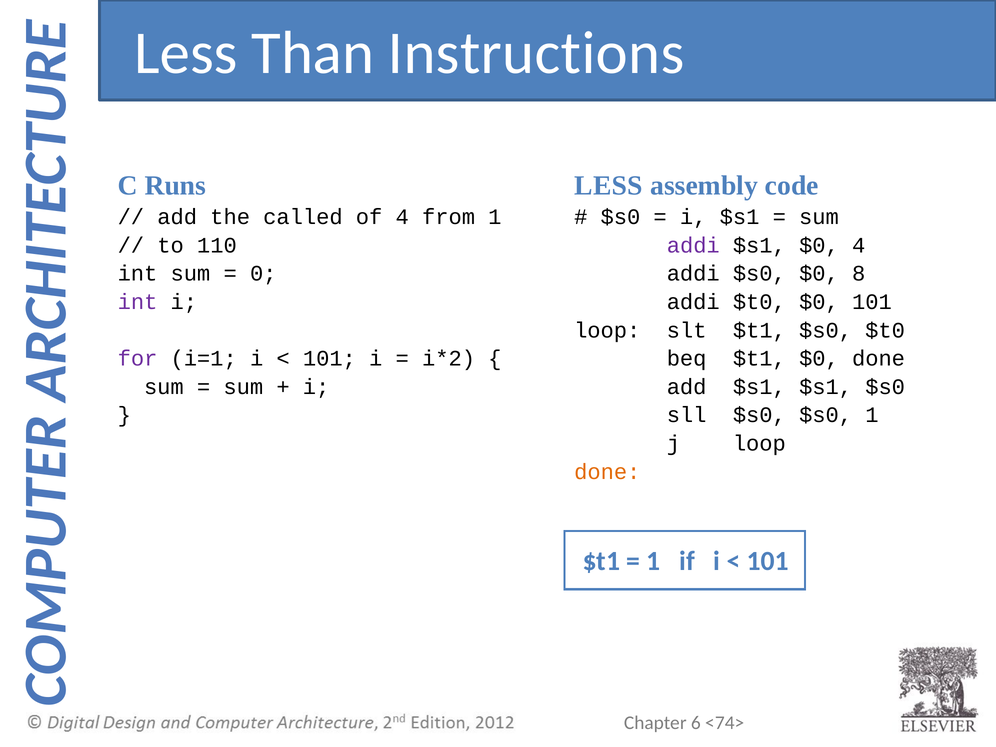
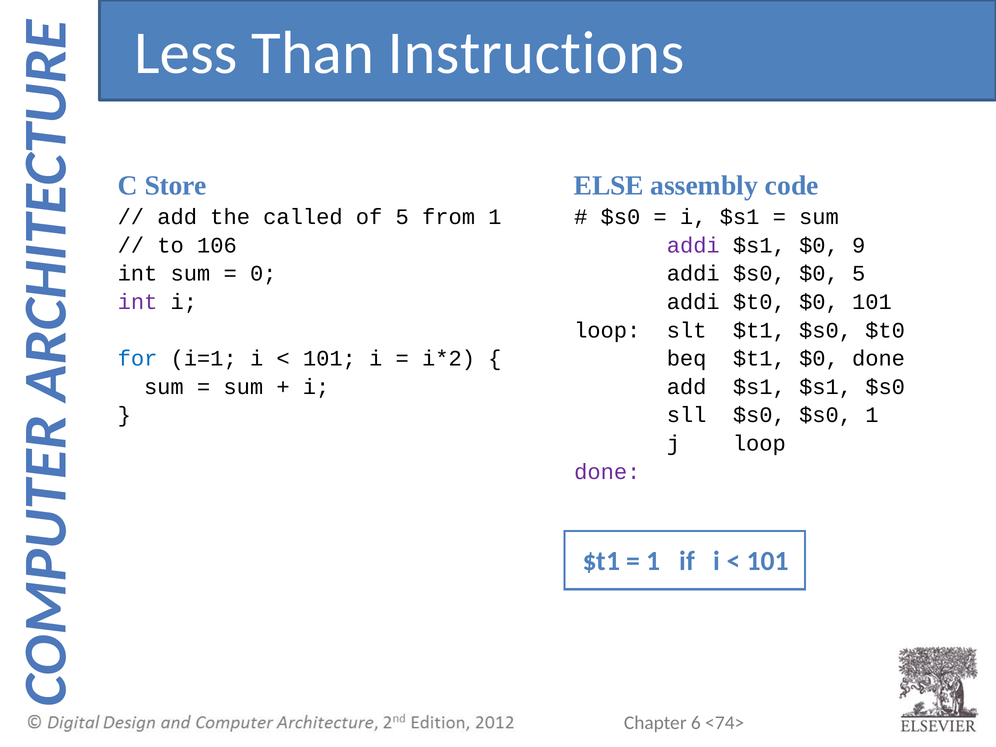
Runs: Runs -> Store
LESS at (609, 186): LESS -> ELSE
of 4: 4 -> 5
110: 110 -> 106
$0 4: 4 -> 9
$0 8: 8 -> 5
for colour: purple -> blue
done at (607, 472) colour: orange -> purple
